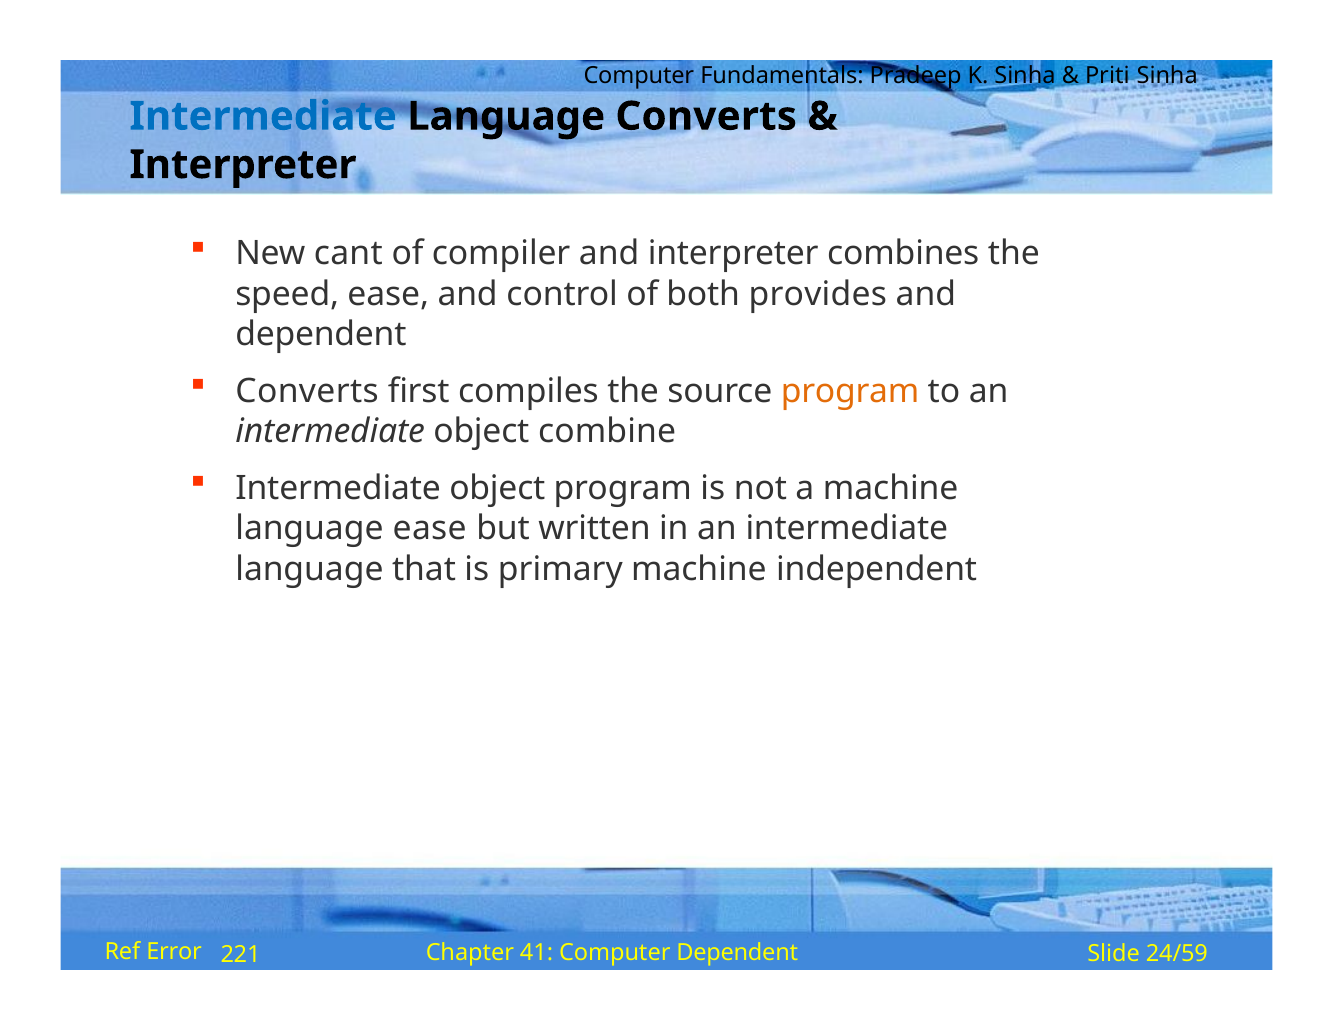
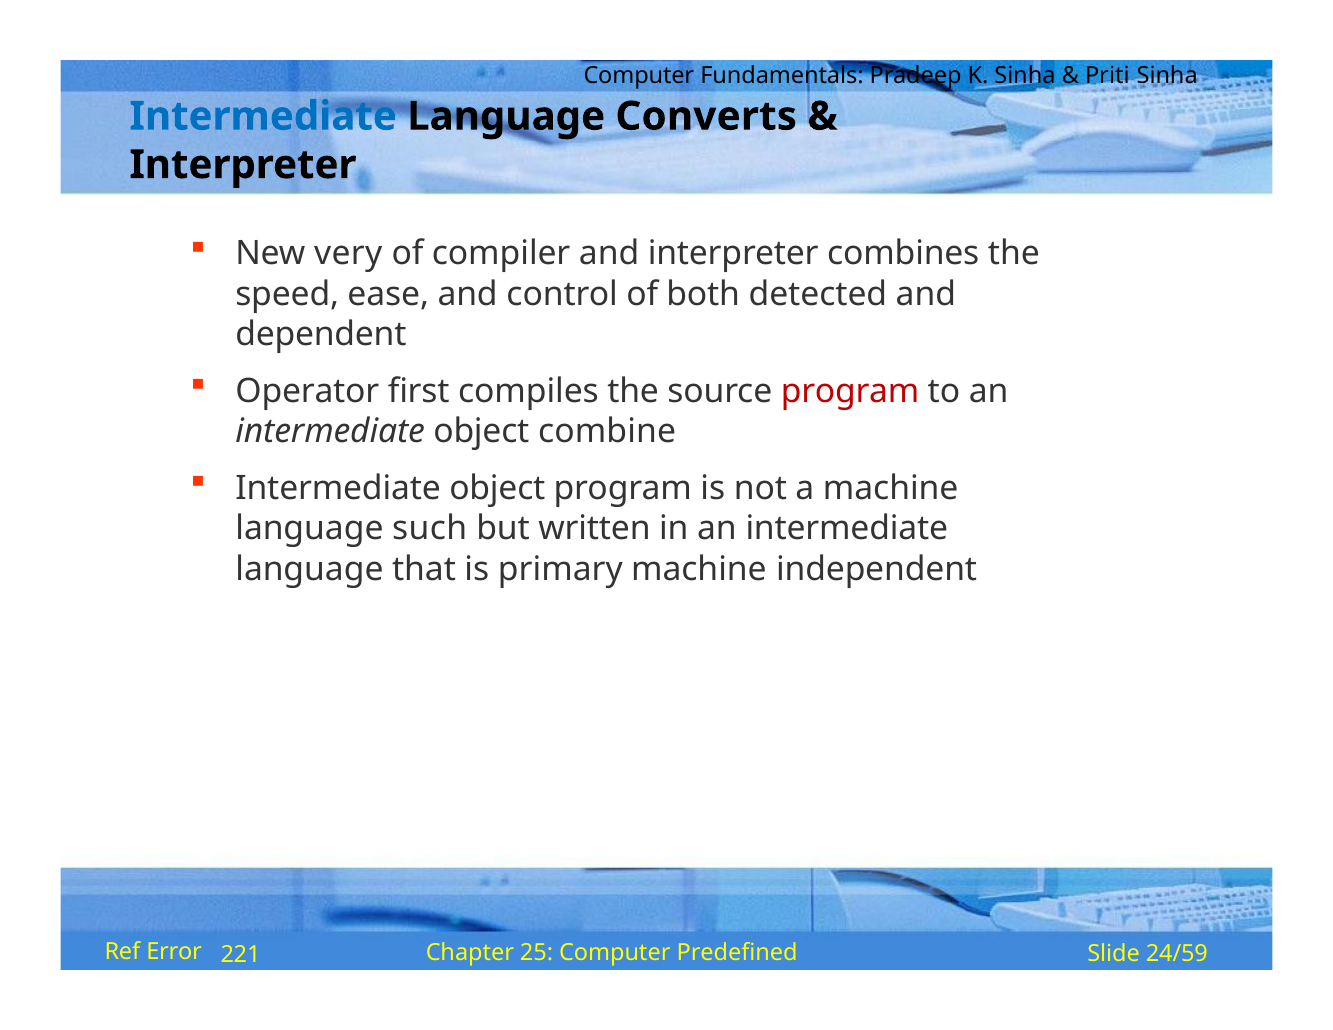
cant: cant -> very
provides: provides -> detected
Converts at (307, 391): Converts -> Operator
program at (850, 391) colour: orange -> red
language ease: ease -> such
41: 41 -> 25
Computer Dependent: Dependent -> Predefined
